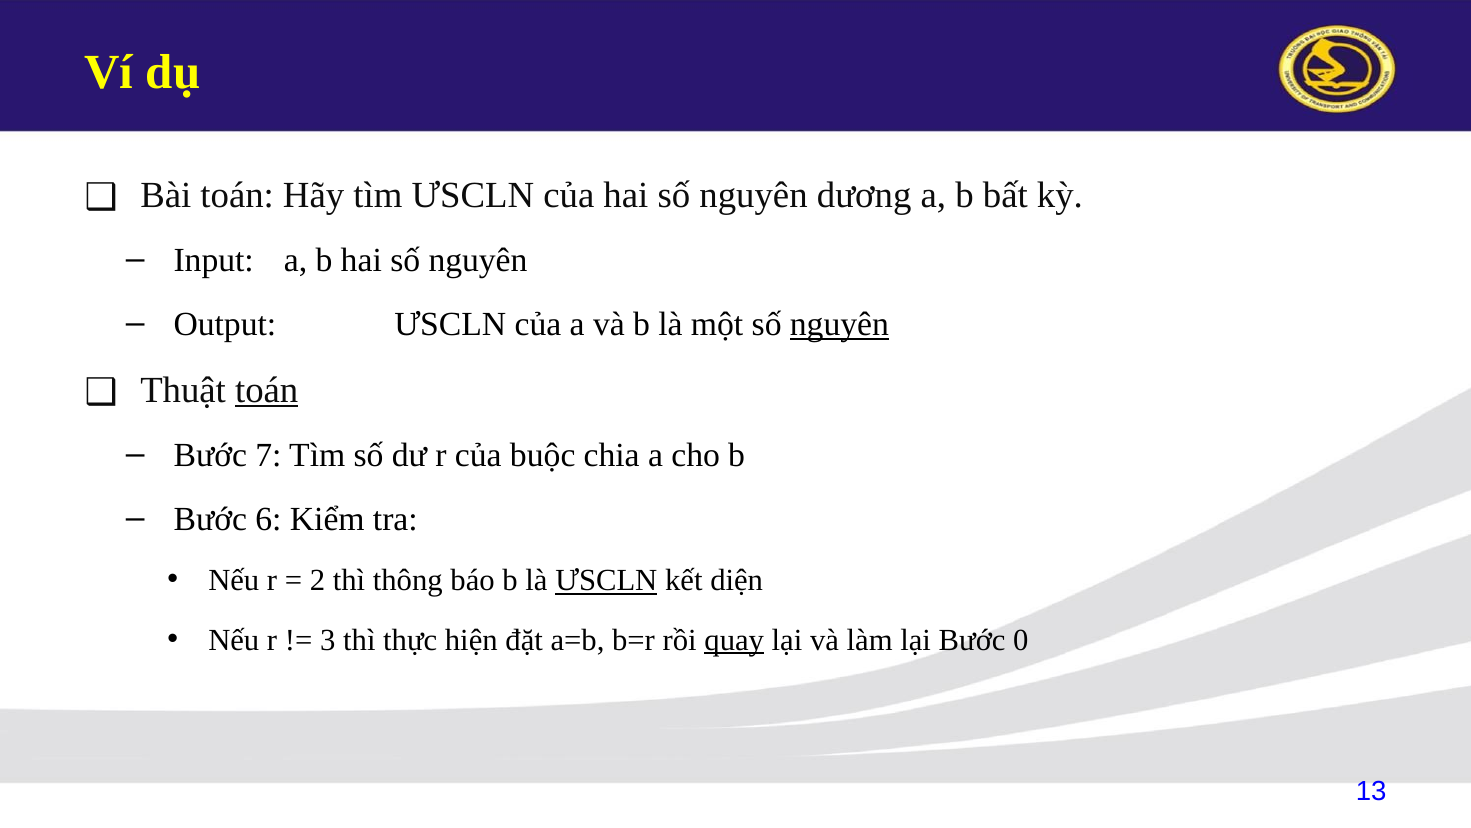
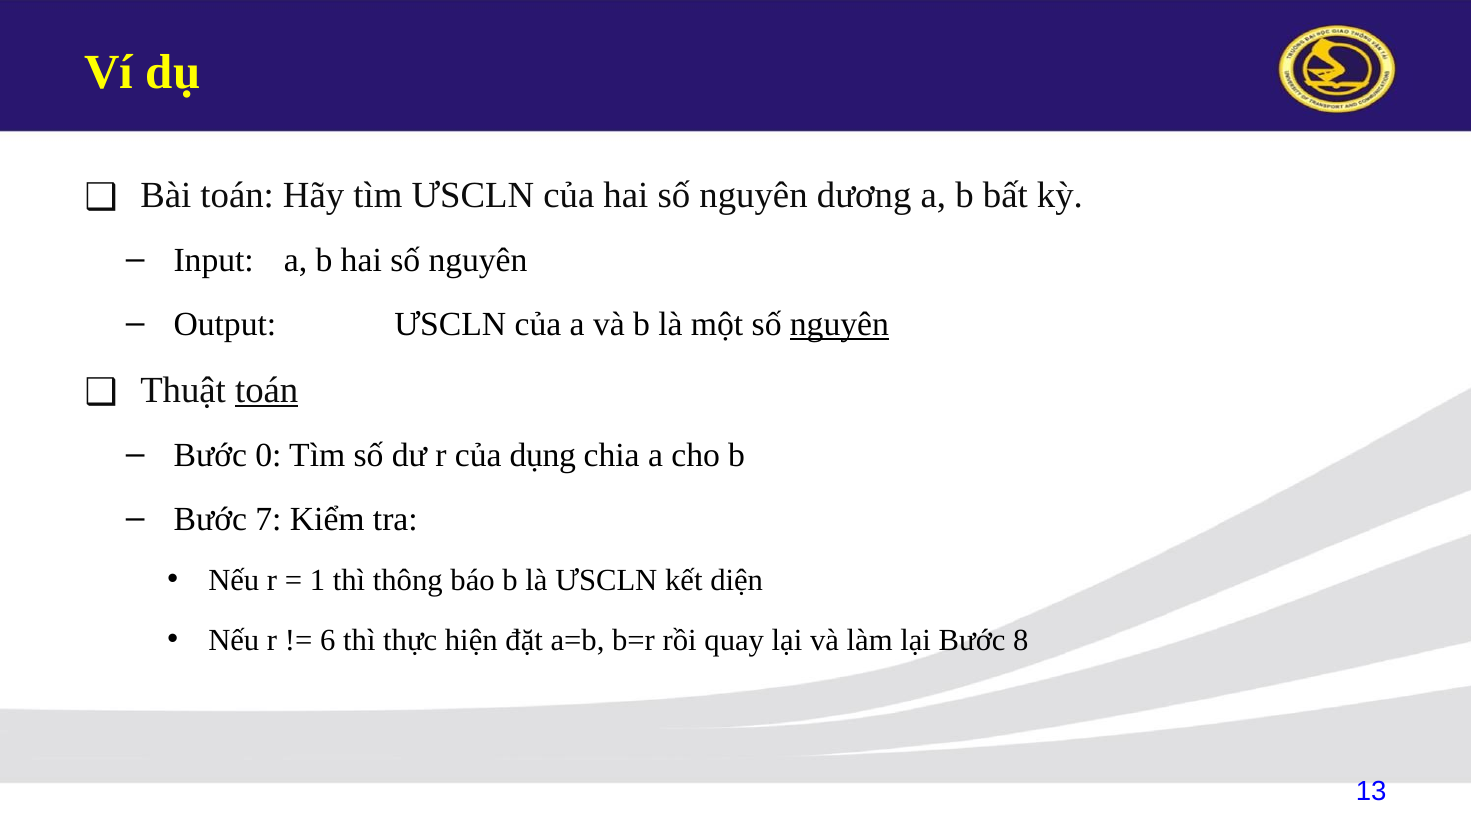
7: 7 -> 0
buộc: buộc -> dụng
6: 6 -> 7
2: 2 -> 1
ƯSCLN at (606, 580) underline: present -> none
3: 3 -> 6
quay underline: present -> none
0: 0 -> 8
